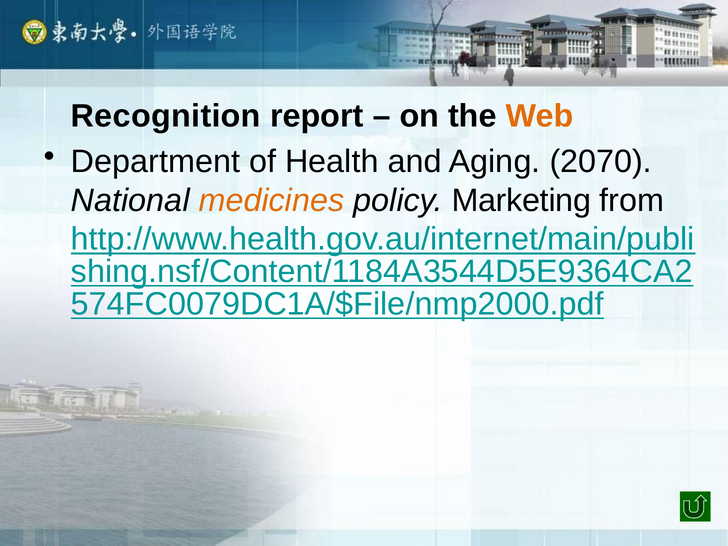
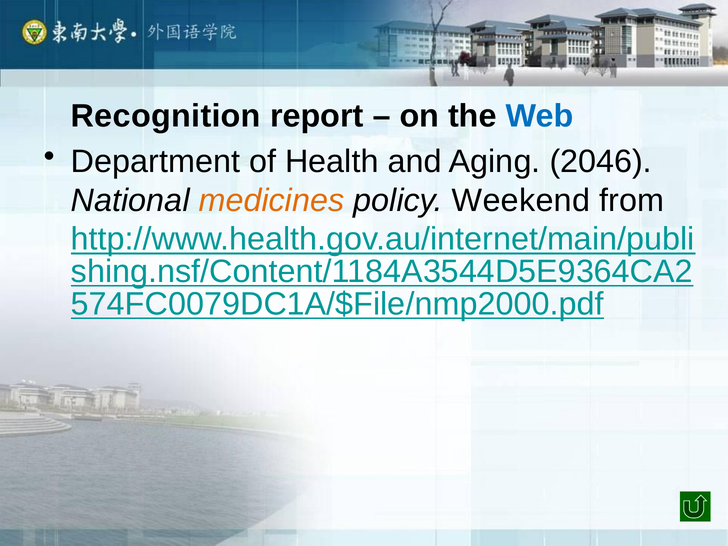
Web colour: orange -> blue
2070: 2070 -> 2046
Marketing: Marketing -> Weekend
